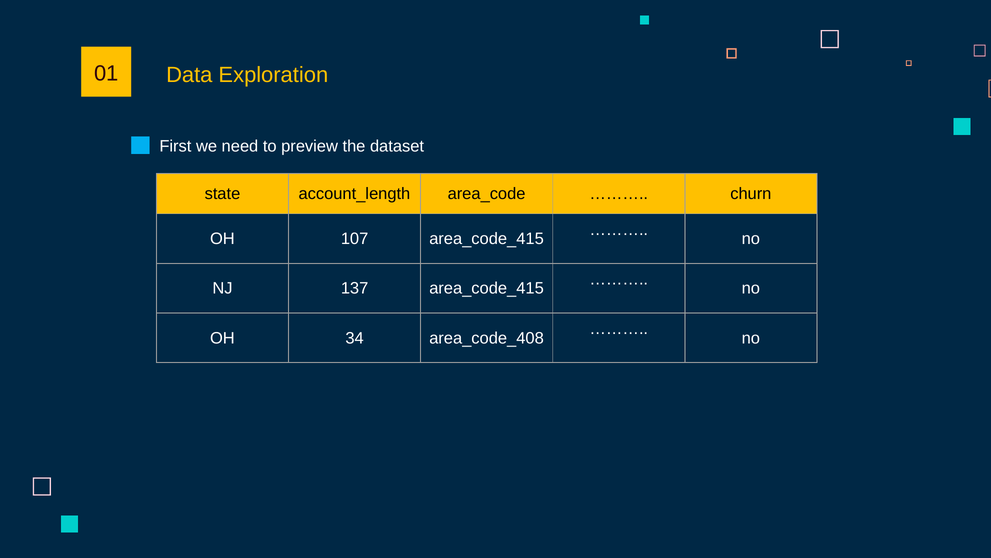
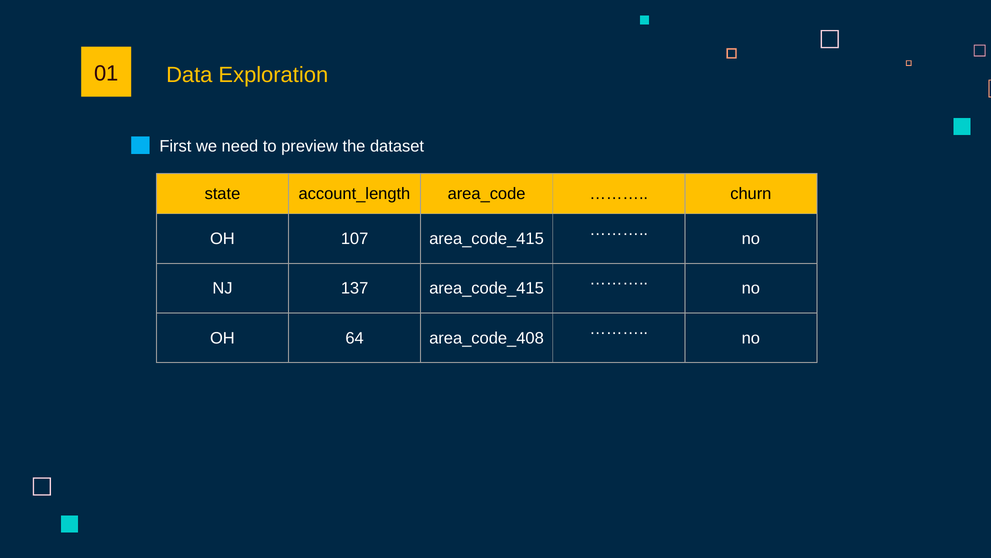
34: 34 -> 64
